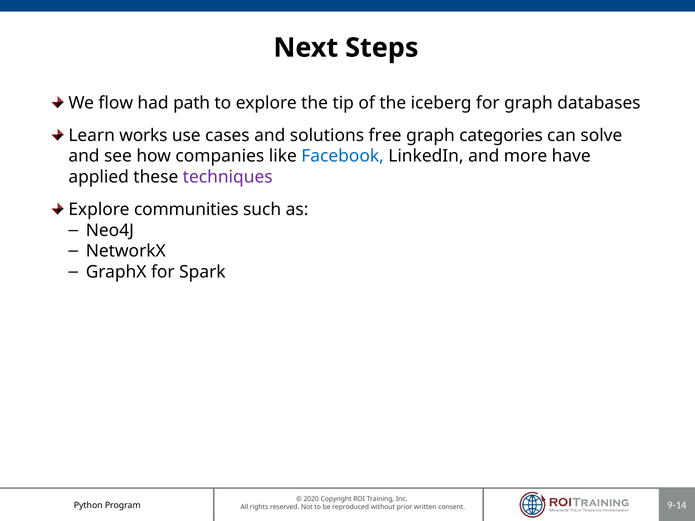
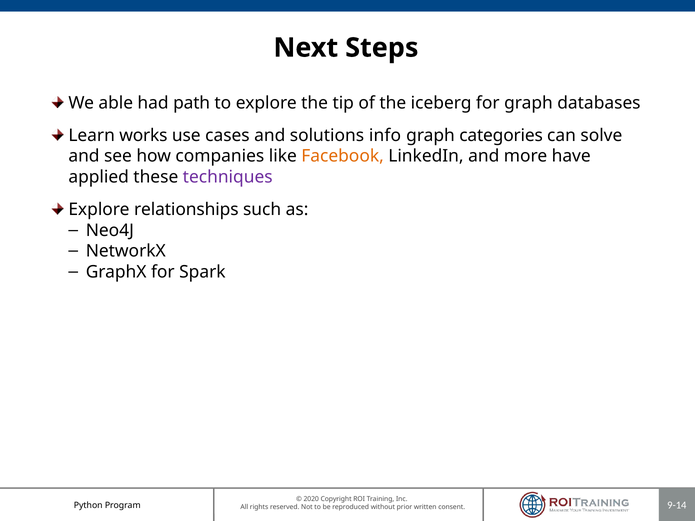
flow: flow -> able
free: free -> info
Facebook colour: blue -> orange
communities: communities -> relationships
